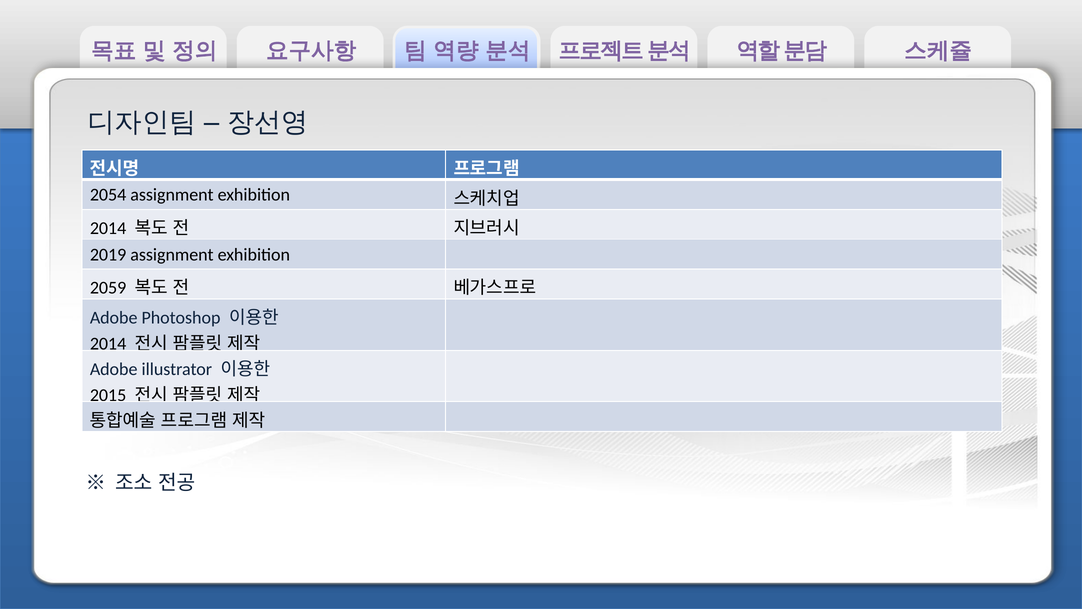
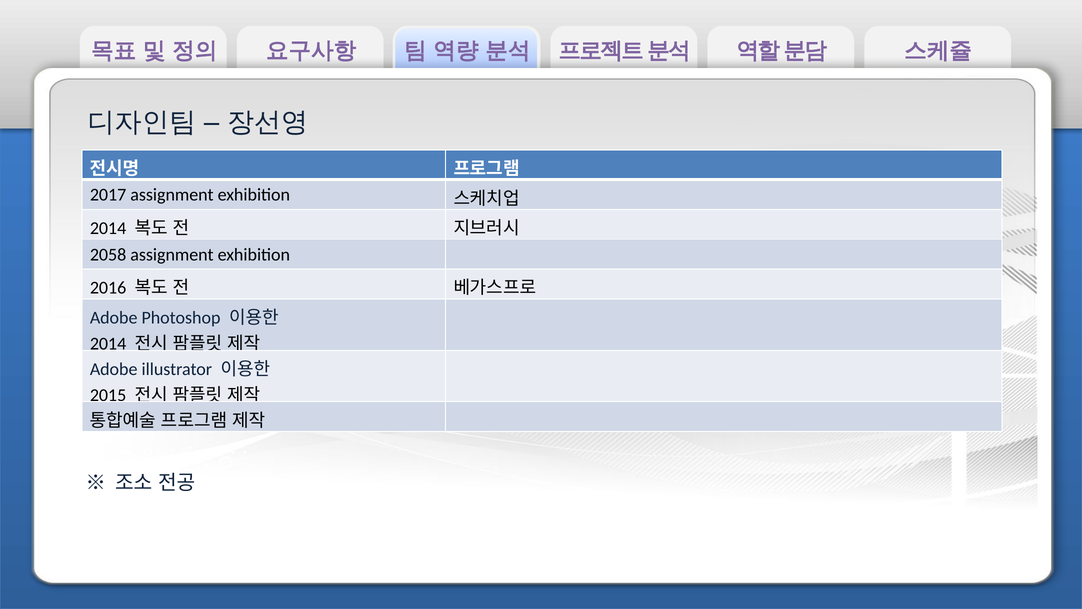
2054: 2054 -> 2017
2019: 2019 -> 2058
2059: 2059 -> 2016
